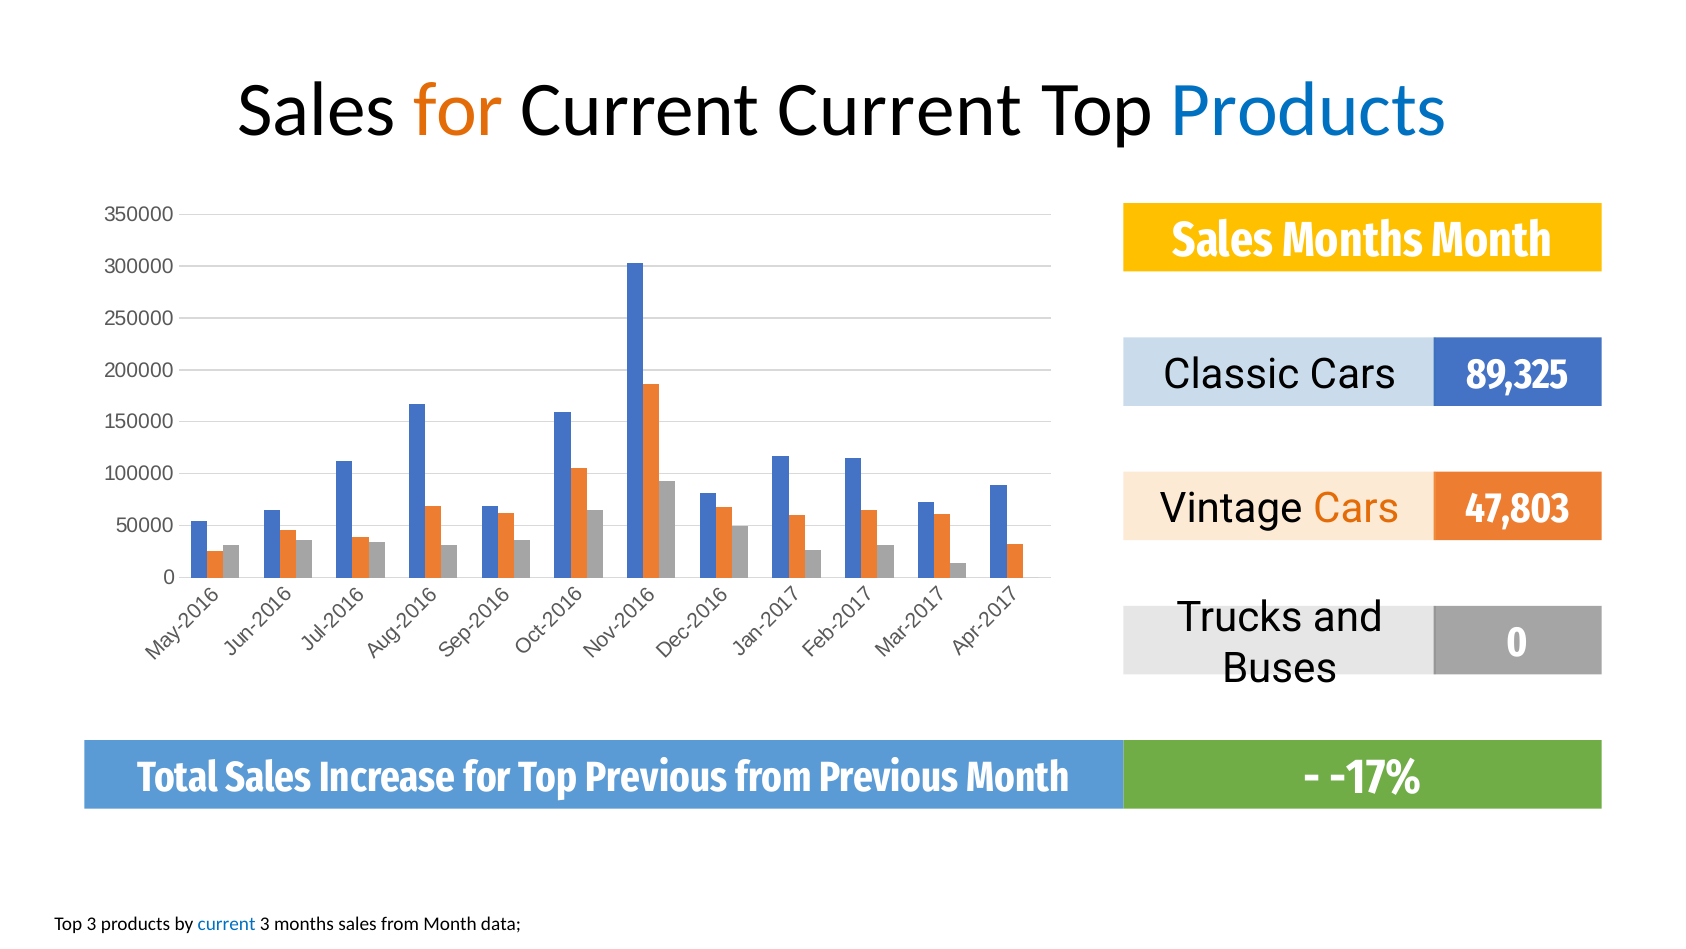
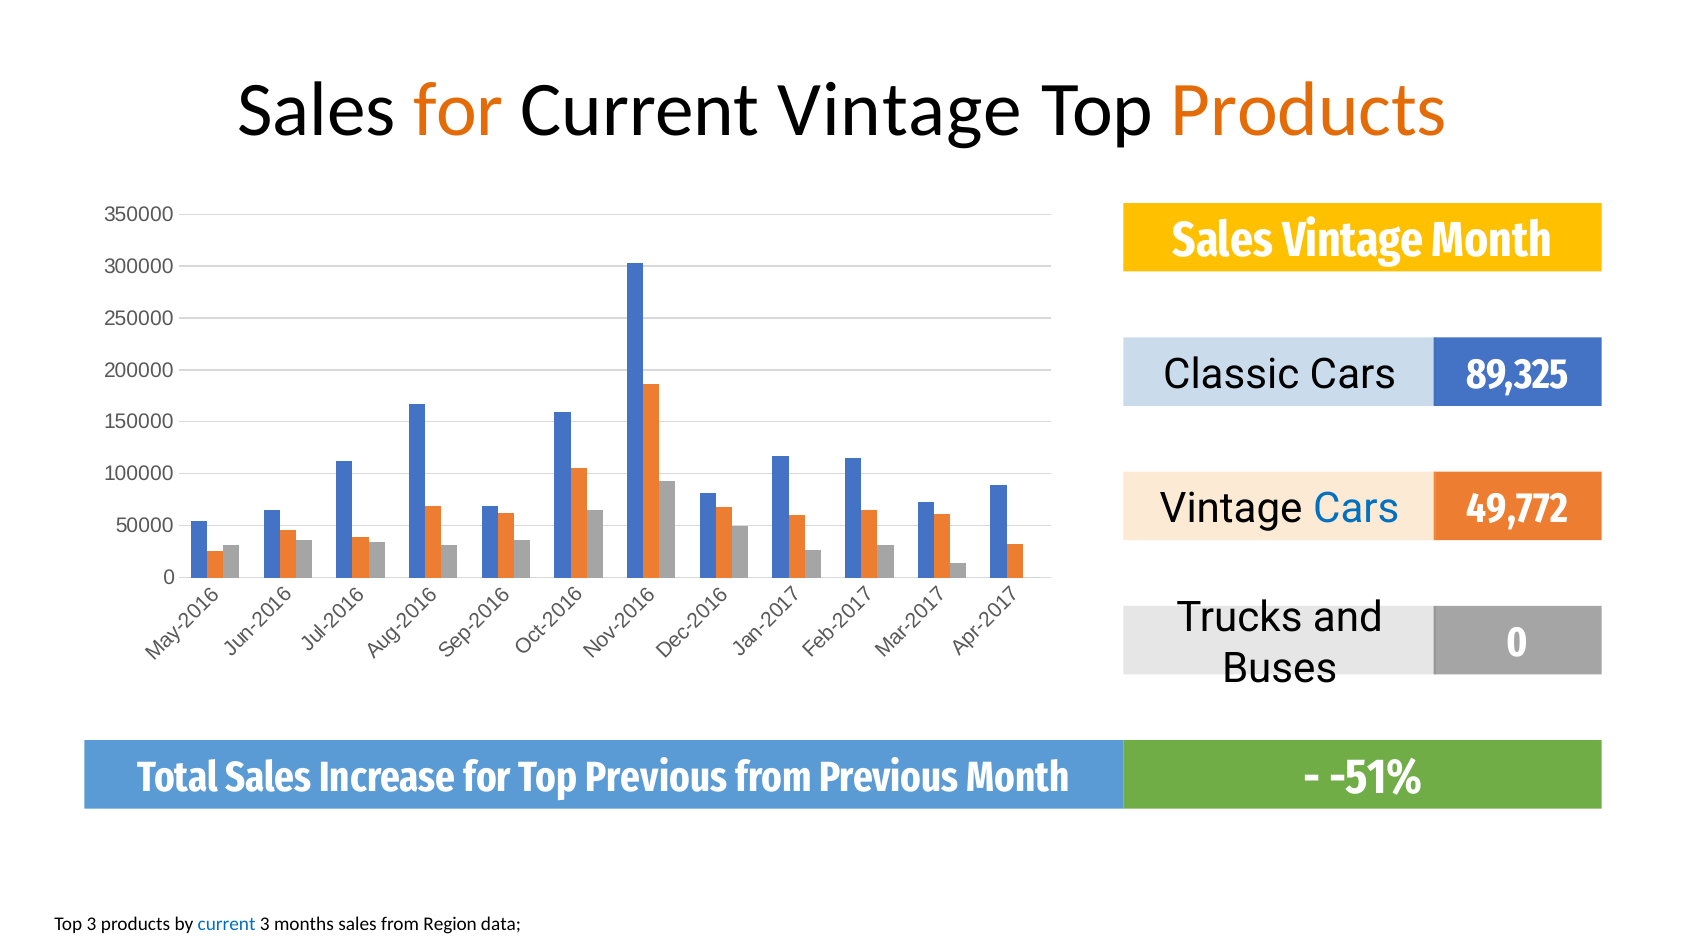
Current Current: Current -> Vintage
Products at (1309, 110) colour: blue -> orange
Sales Months: Months -> Vintage
Cars at (1356, 508) colour: orange -> blue
47,803: 47,803 -> 49,772
-17%: -17% -> -51%
from Month: Month -> Region
